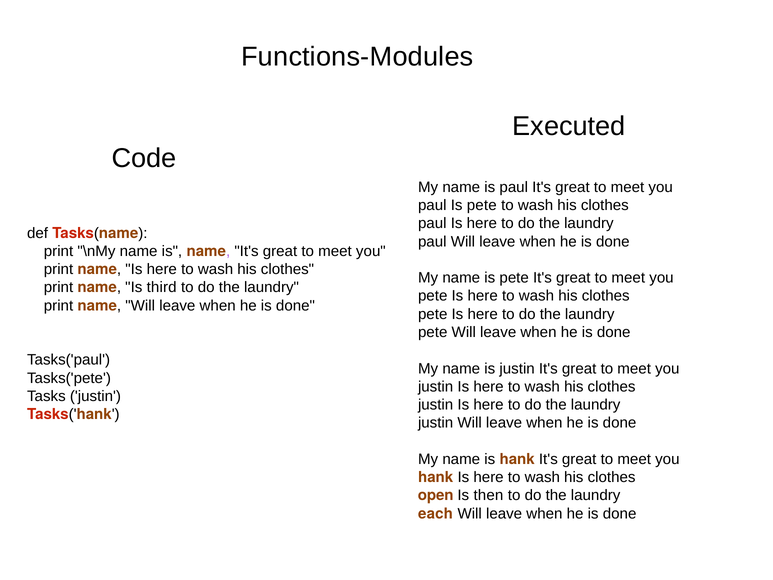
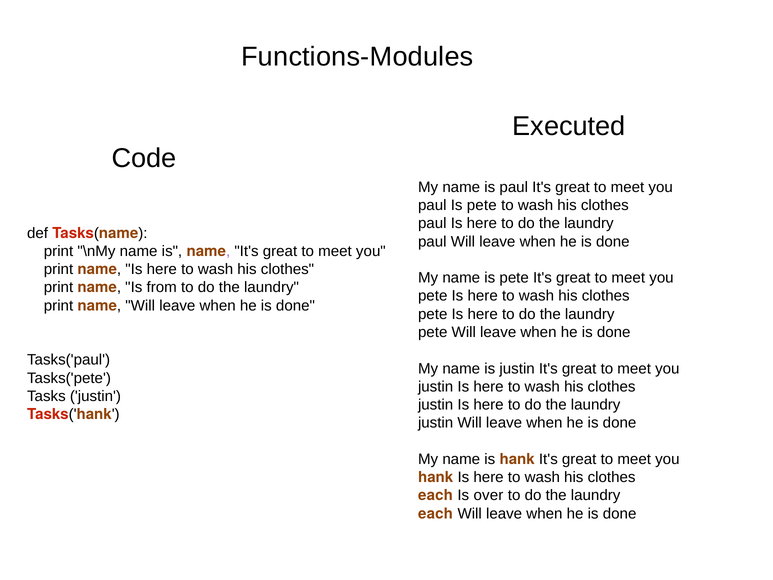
third: third -> from
open at (436, 495): open -> each
then: then -> over
